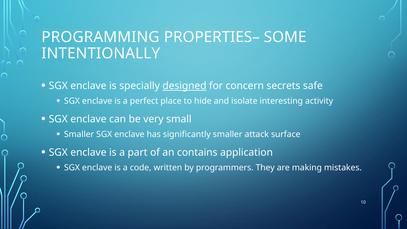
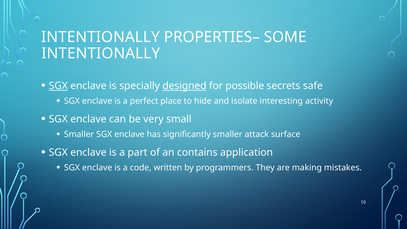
PROGRAMMING at (100, 37): PROGRAMMING -> INTENTIONALLY
SGX at (58, 86) underline: none -> present
concern: concern -> possible
